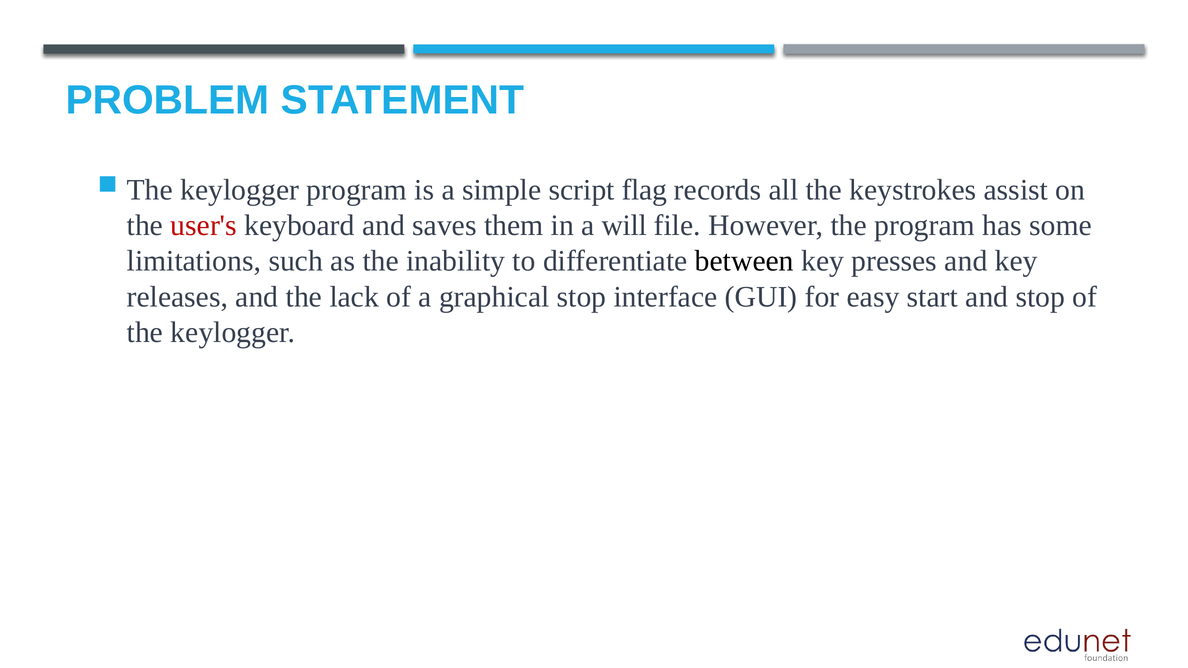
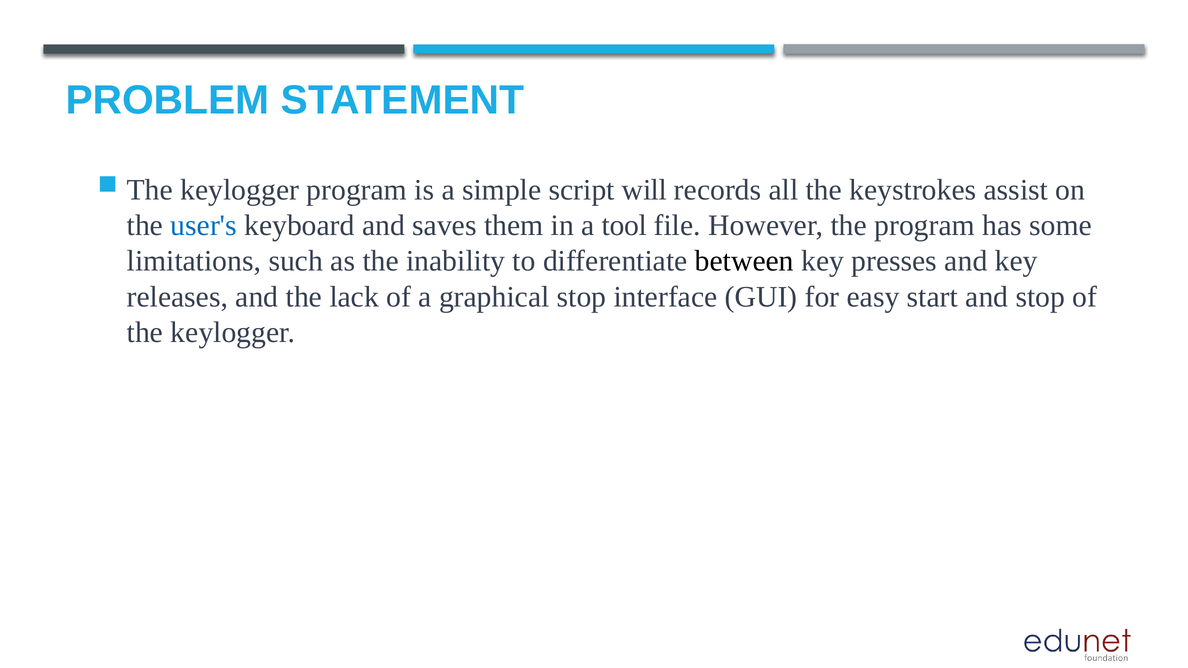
flag: flag -> will
user's colour: red -> blue
will: will -> tool
